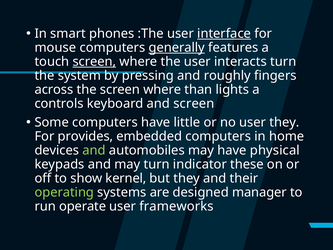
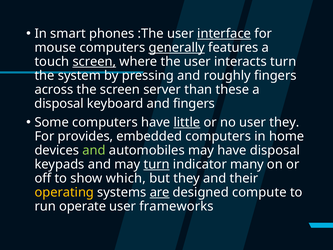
the screen where: where -> server
lights: lights -> these
controls at (59, 104): controls -> disposal
and screen: screen -> fingers
little underline: none -> present
have physical: physical -> disposal
turn at (157, 164) underline: none -> present
these: these -> many
kernel: kernel -> which
operating colour: light green -> yellow
are underline: none -> present
manager: manager -> compute
